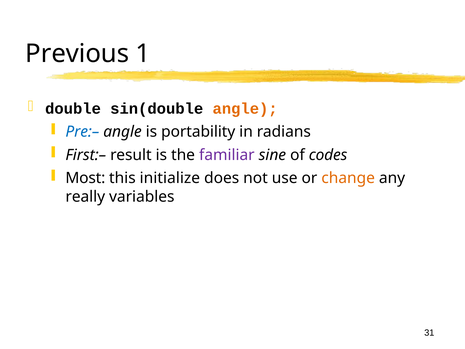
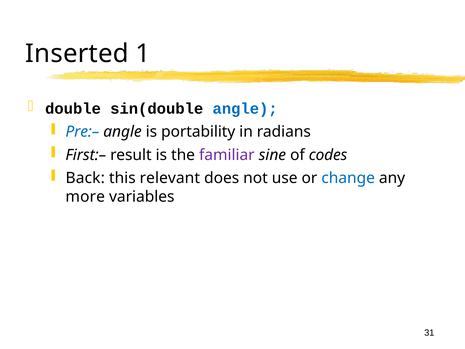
Previous: Previous -> Inserted
angle at (245, 109) colour: orange -> blue
Most: Most -> Back
initialize: initialize -> relevant
change colour: orange -> blue
really: really -> more
